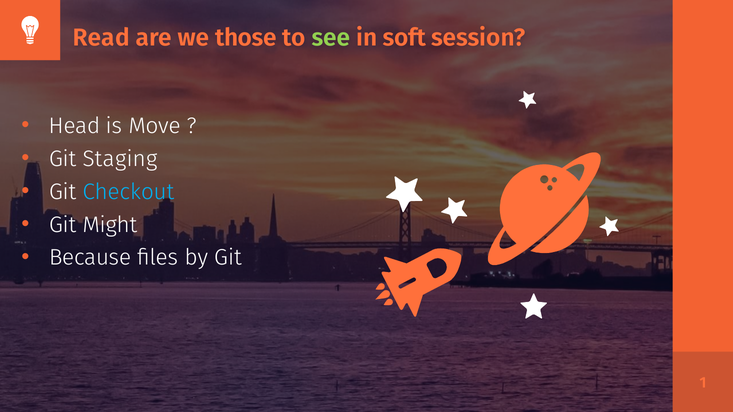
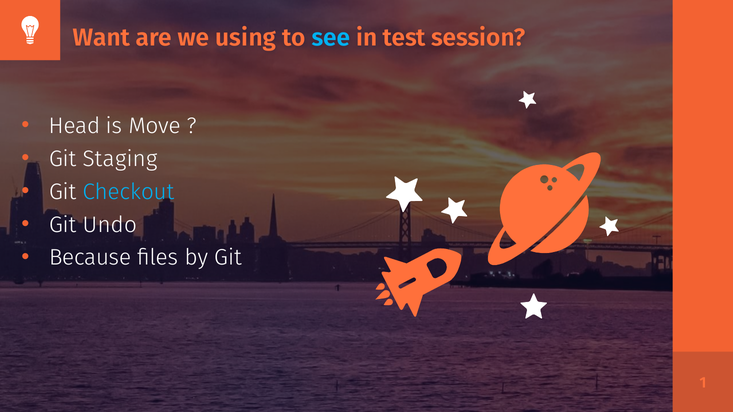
Read: Read -> Want
those: those -> using
see colour: light green -> light blue
soft: soft -> test
Might: Might -> Undo
